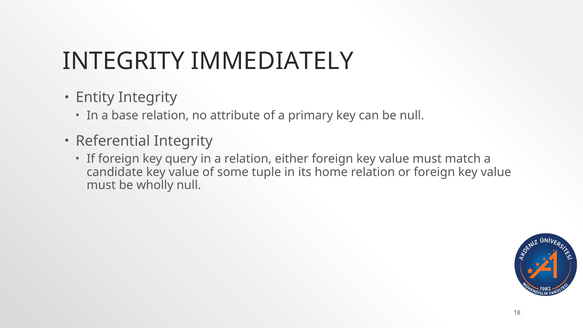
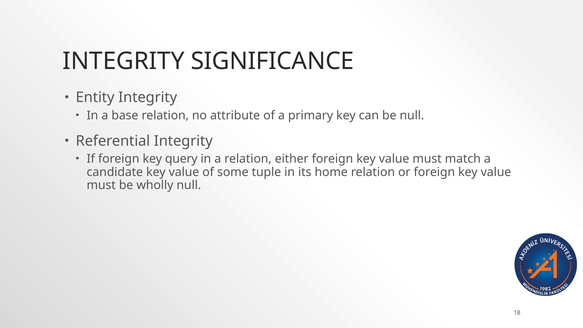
IMMEDIATELY: IMMEDIATELY -> SIGNIFICANCE
